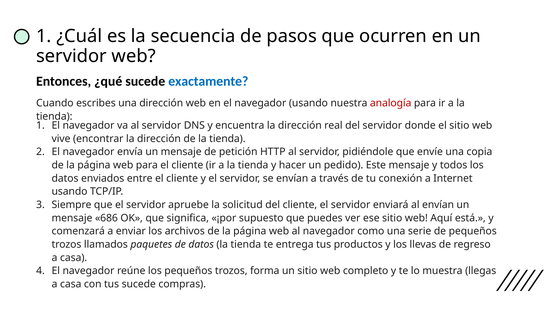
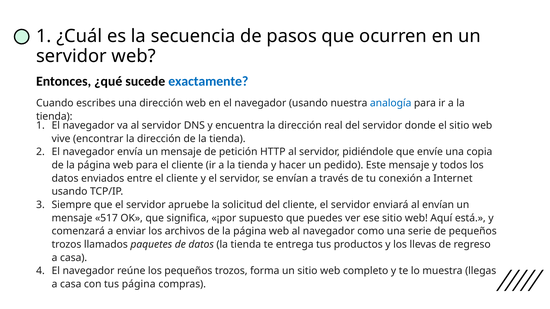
analogía colour: red -> blue
686: 686 -> 517
tus sucede: sucede -> página
